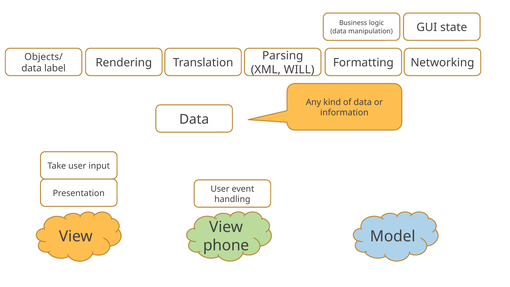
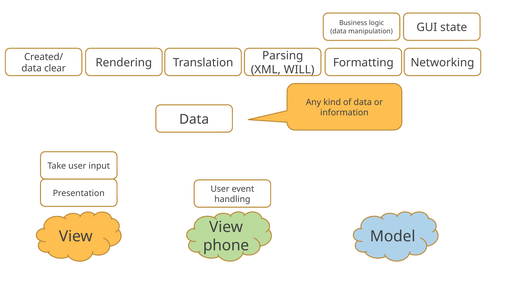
Objects/: Objects/ -> Created/
label: label -> clear
